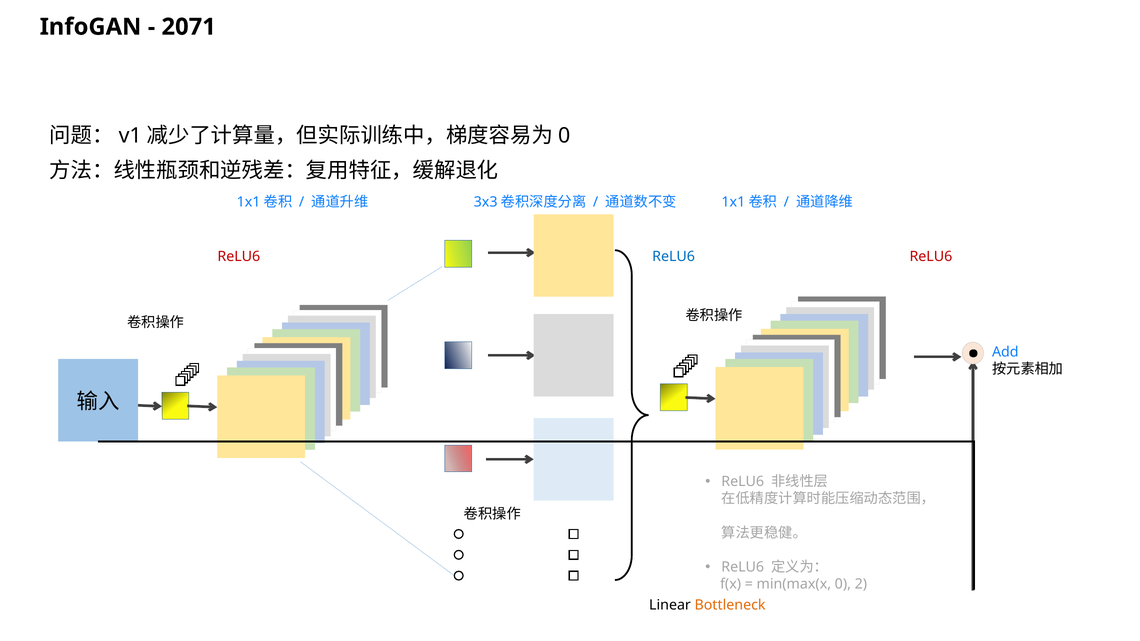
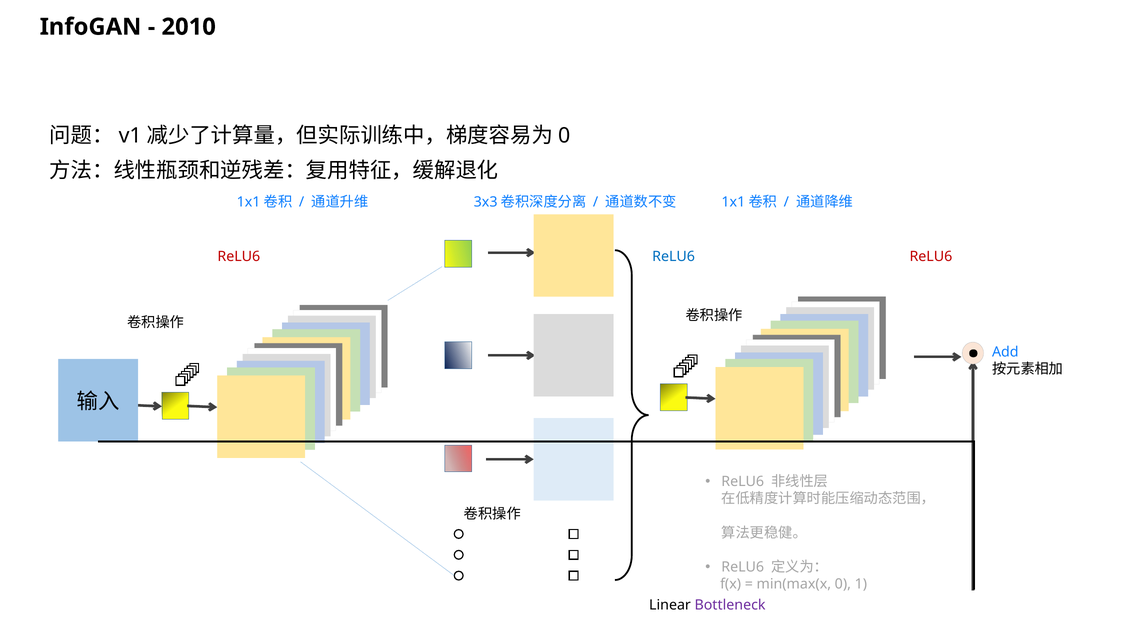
2071: 2071 -> 2010
2: 2 -> 1
Bottleneck colour: orange -> purple
